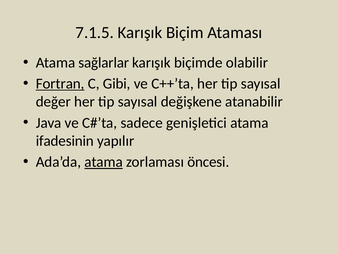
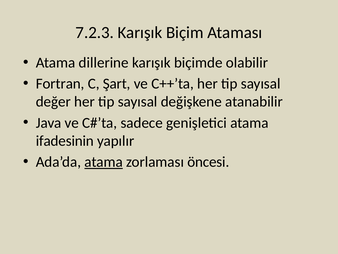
7.1.5: 7.1.5 -> 7.2.3
sağlarlar: sağlarlar -> dillerine
Fortran underline: present -> none
Gibi: Gibi -> Şart
